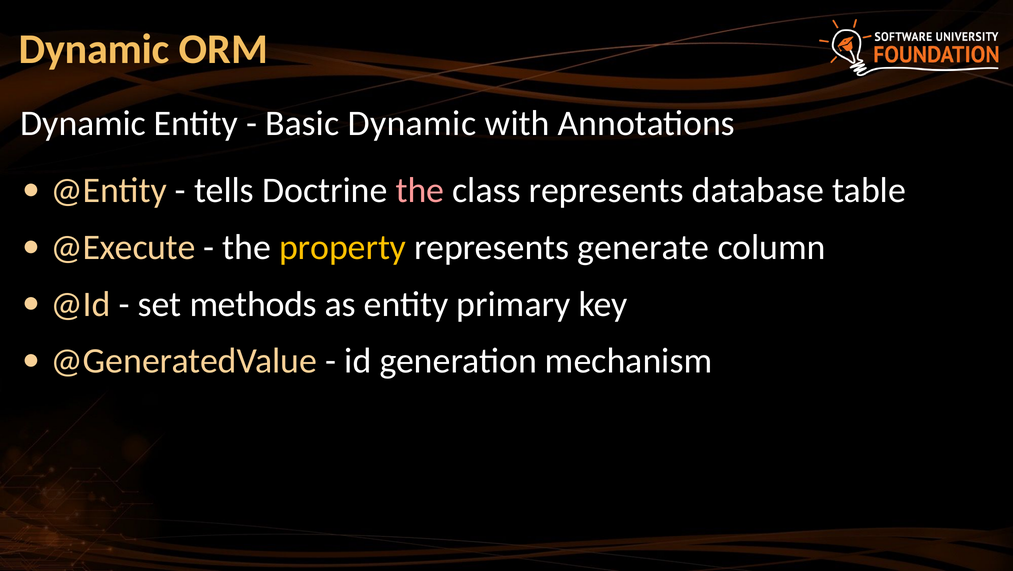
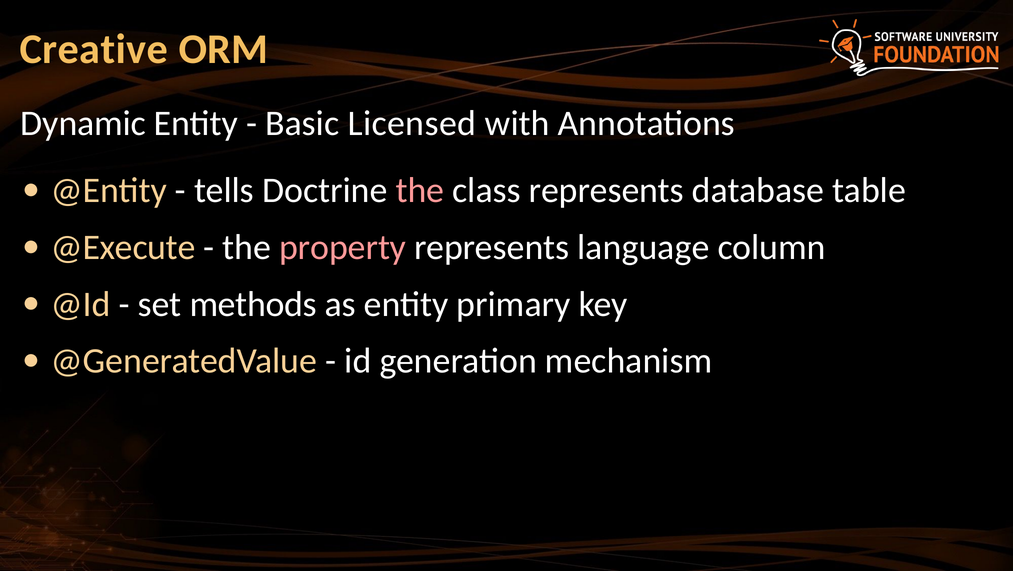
Dynamic at (94, 49): Dynamic -> Creative
Basic Dynamic: Dynamic -> Licensed
property colour: yellow -> pink
generate: generate -> language
